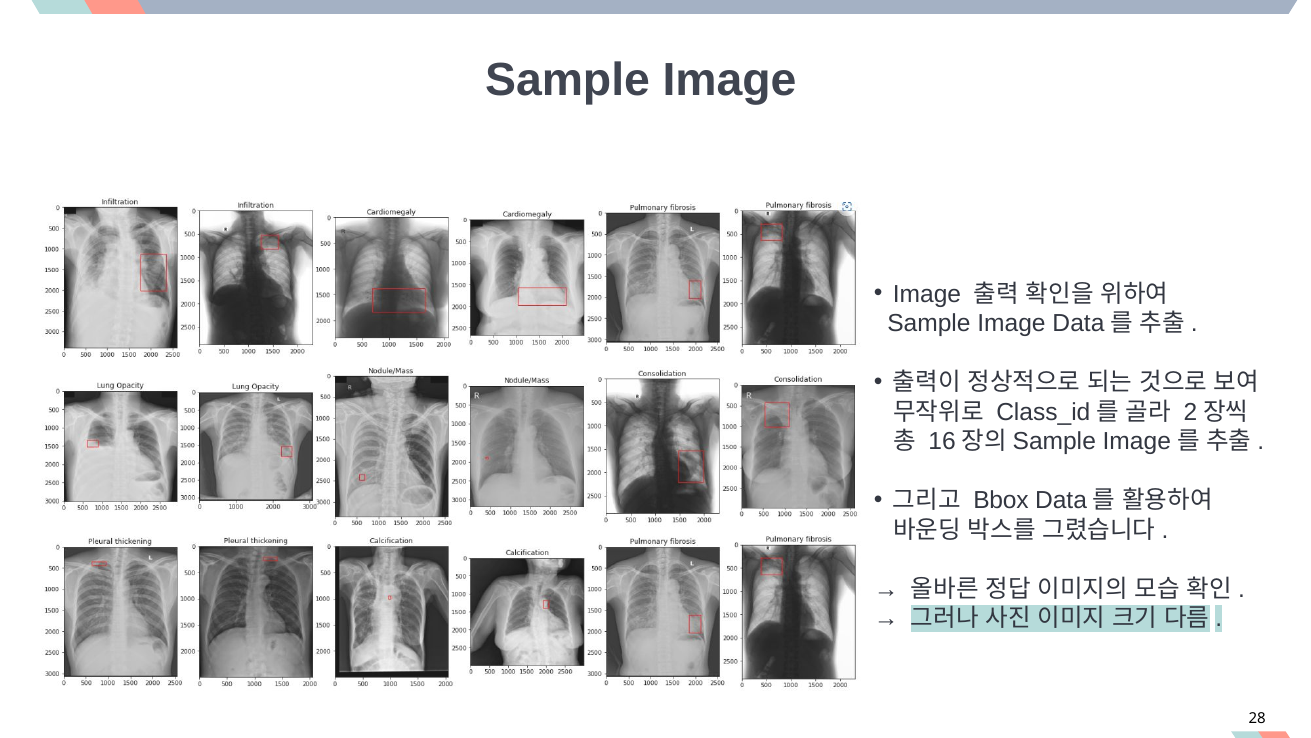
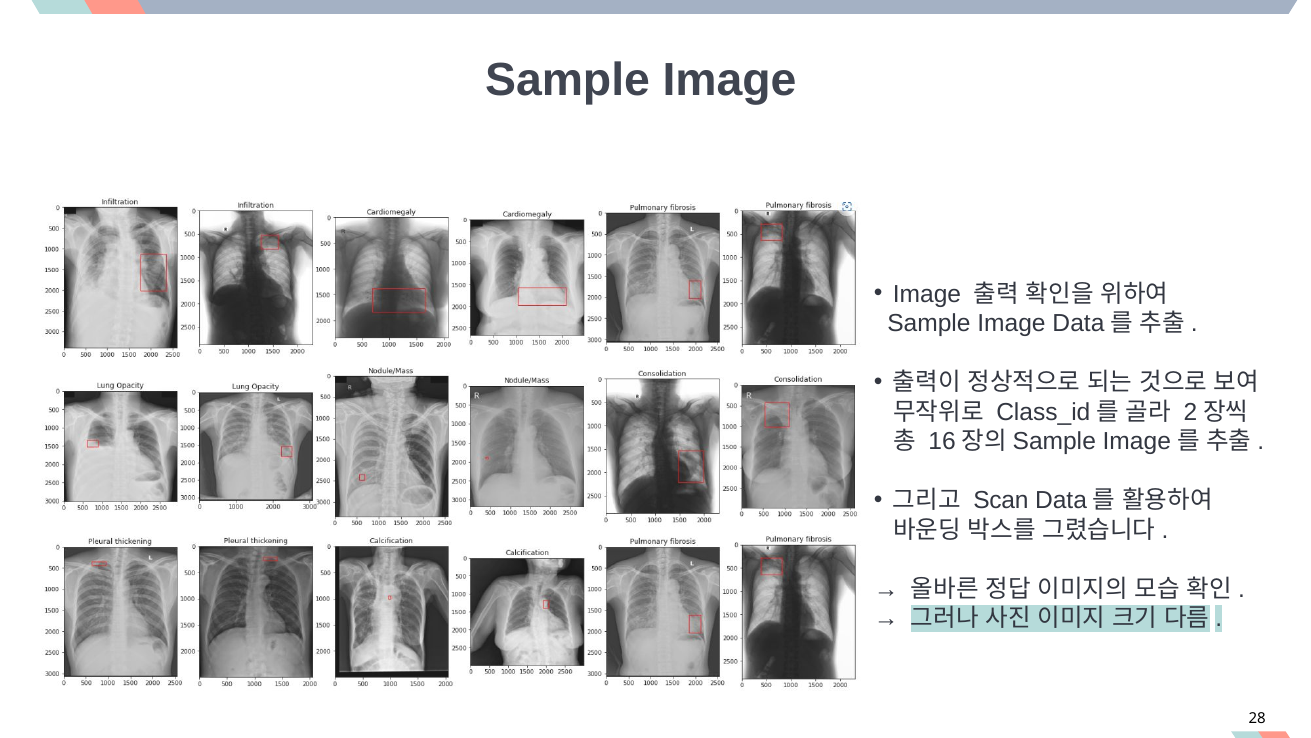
Bbox: Bbox -> Scan
